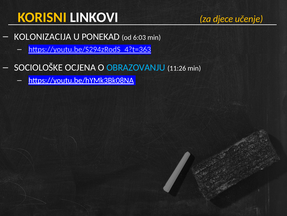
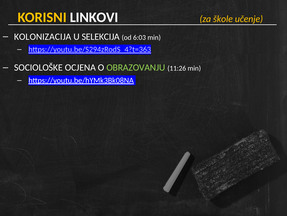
djece: djece -> škole
PONEKAD: PONEKAD -> SELEKCIJA
OBRAZOVANJU colour: light blue -> light green
